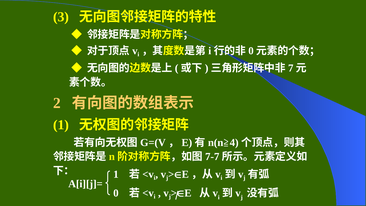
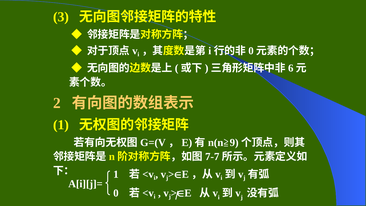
7: 7 -> 6
4: 4 -> 9
